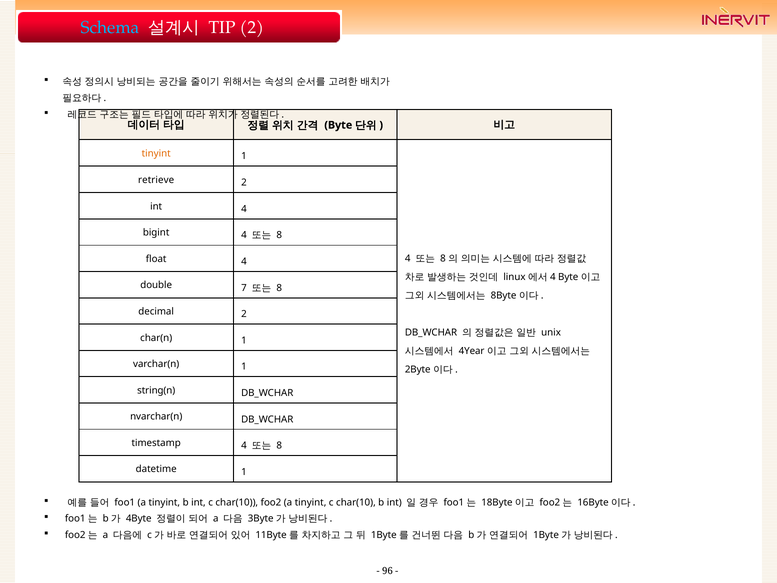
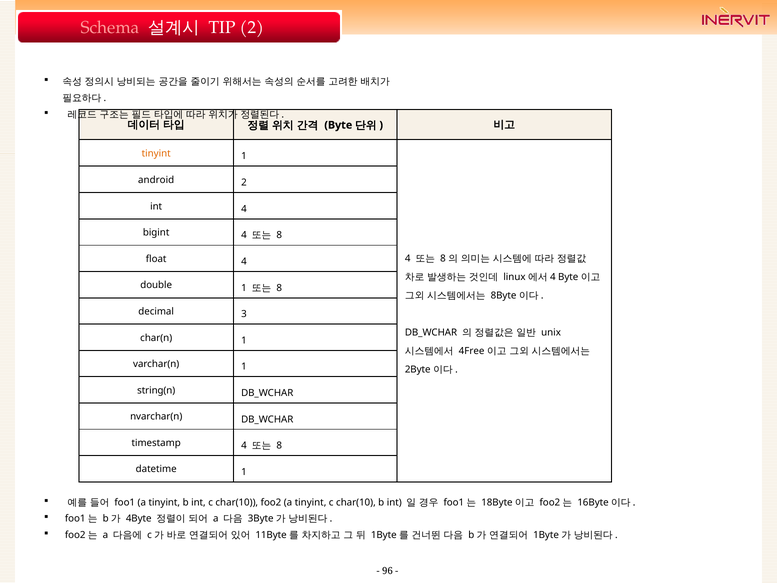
Schema colour: light blue -> pink
retrieve: retrieve -> android
double 7: 7 -> 1
decimal 2: 2 -> 3
4Year: 4Year -> 4Free
